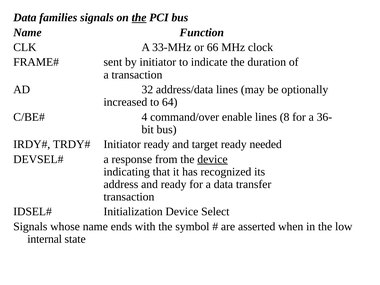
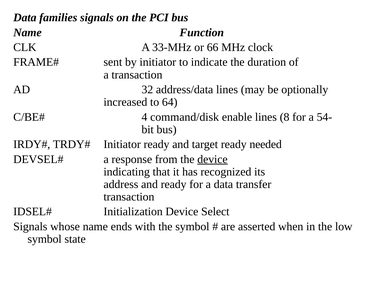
the at (139, 18) underline: present -> none
command/over: command/over -> command/disk
36-: 36- -> 54-
internal at (45, 239): internal -> symbol
